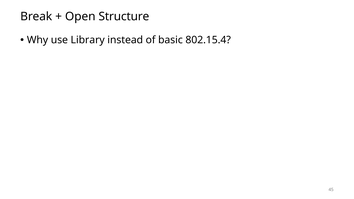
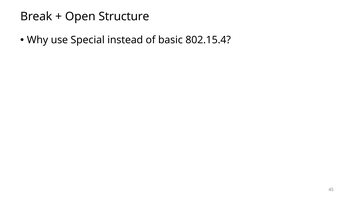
Library: Library -> Special
